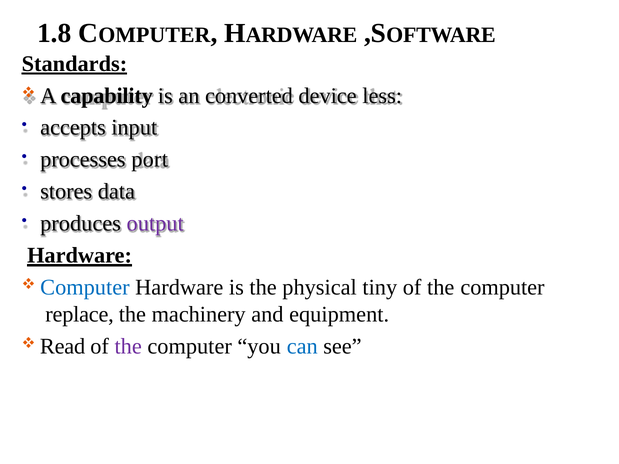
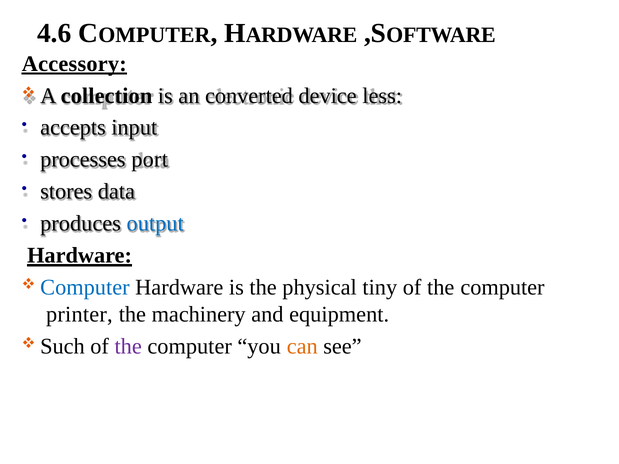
1.8: 1.8 -> 4.6
Standards: Standards -> Accessory
capability: capability -> collection
output colour: purple -> blue
replace: replace -> printer
Read: Read -> Such
can colour: blue -> orange
